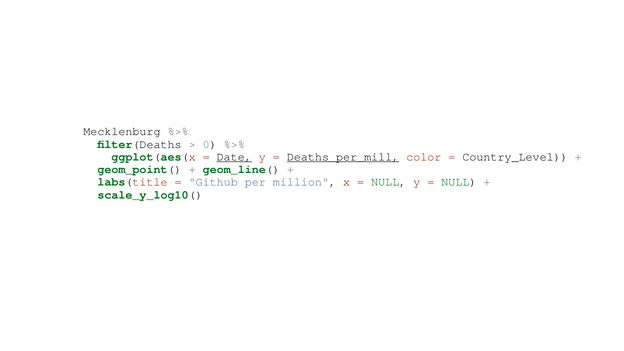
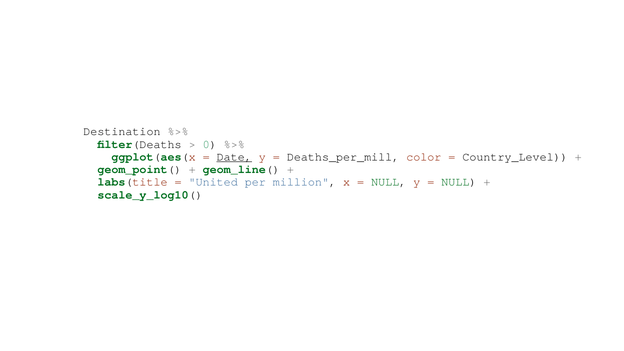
Mecklenburg: Mecklenburg -> Destination
Deaths_per_mill underline: present -> none
Github: Github -> United
